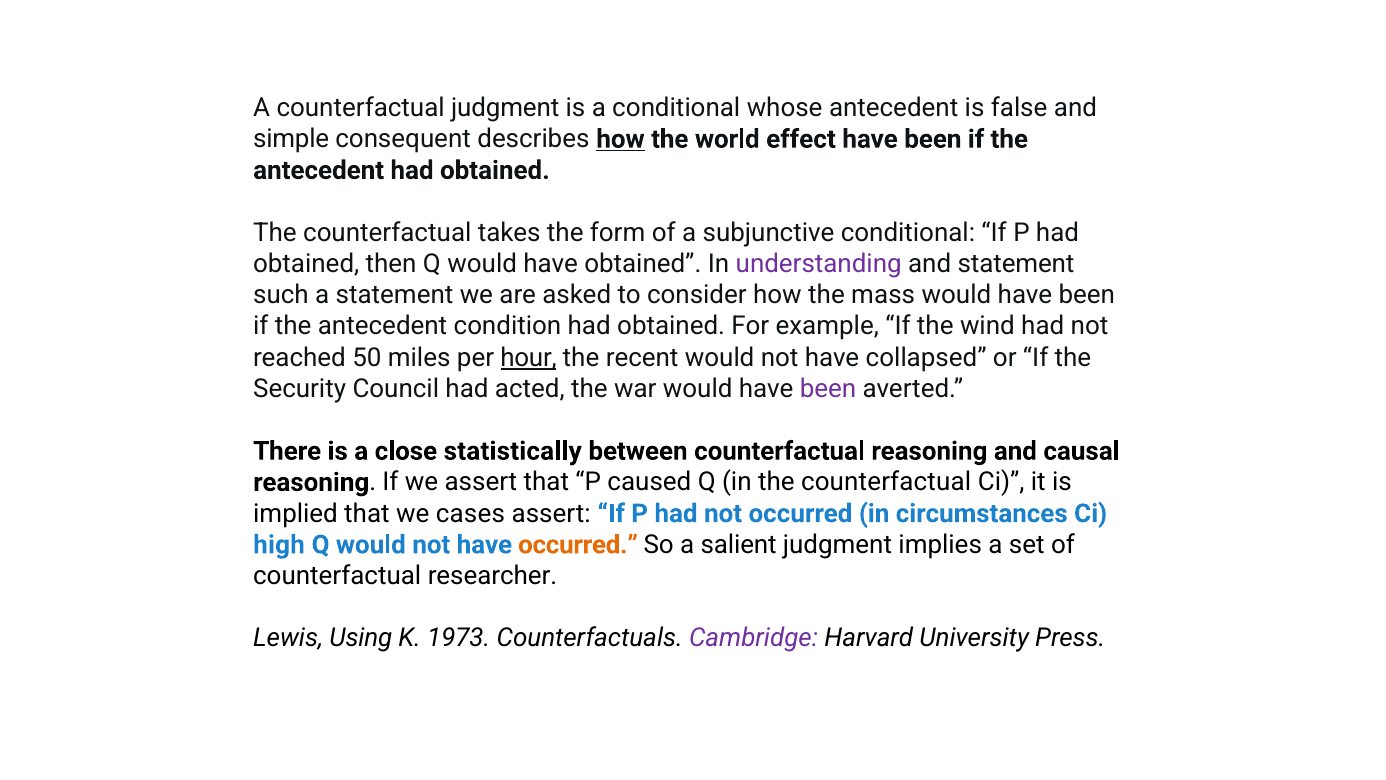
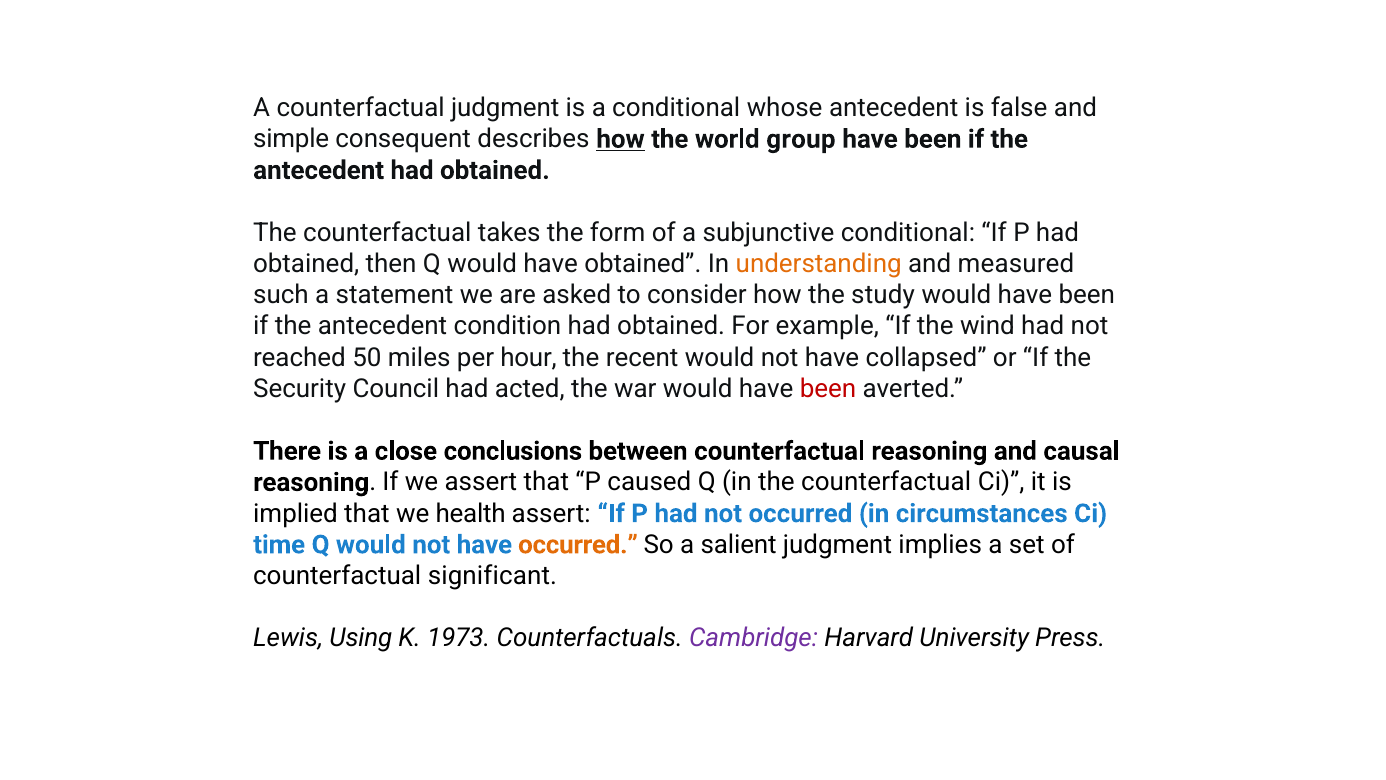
effect: effect -> group
understanding colour: purple -> orange
and statement: statement -> measured
mass: mass -> study
hour underline: present -> none
been at (828, 389) colour: purple -> red
statistically: statistically -> conclusions
cases: cases -> health
high: high -> time
researcher: researcher -> significant
